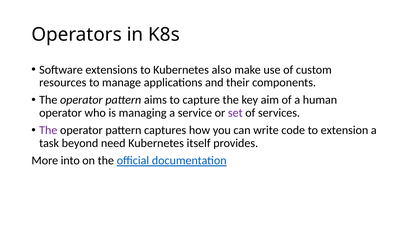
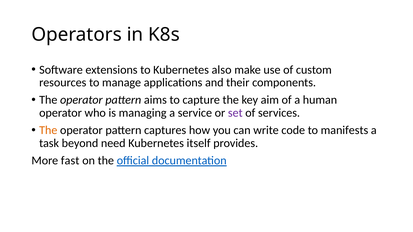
The at (48, 130) colour: purple -> orange
extension: extension -> manifests
into: into -> fast
